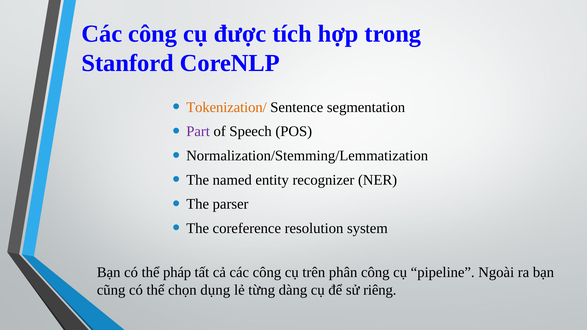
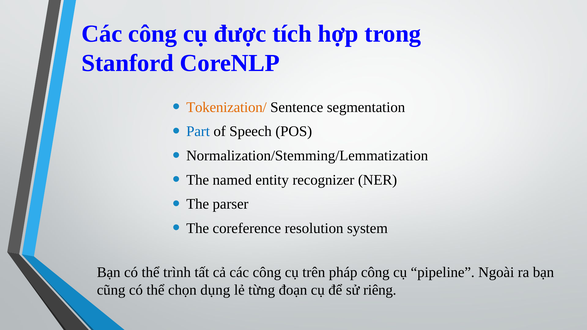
Part colour: purple -> blue
pháp: pháp -> trình
phân: phân -> pháp
dàng: dàng -> đoạn
